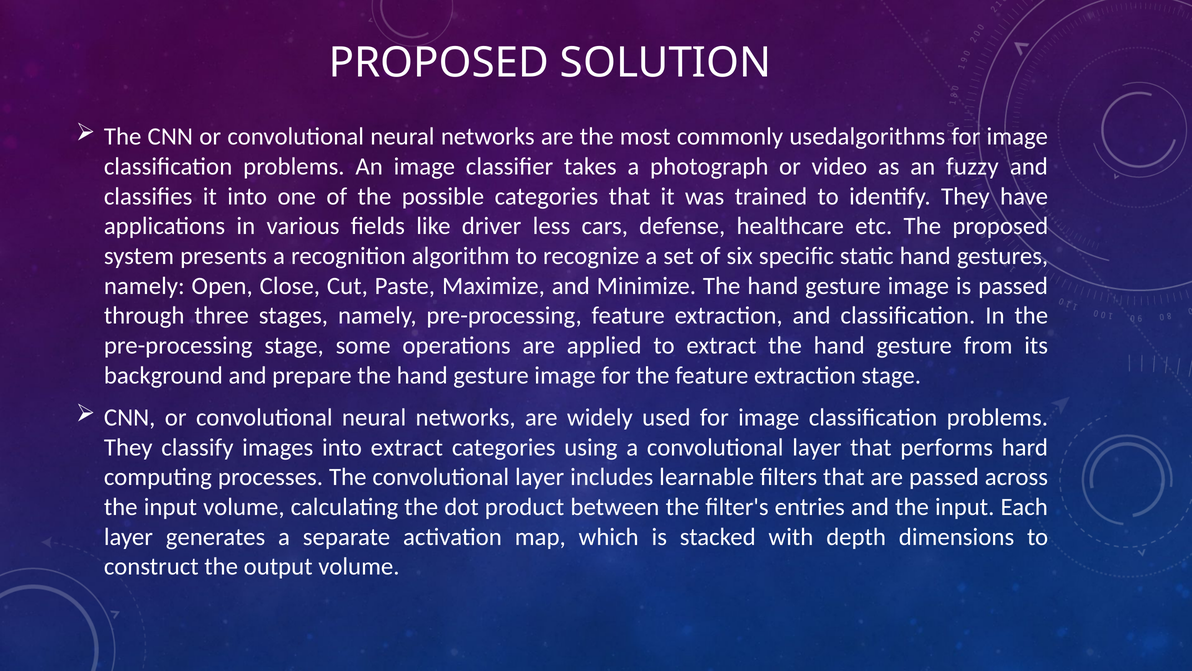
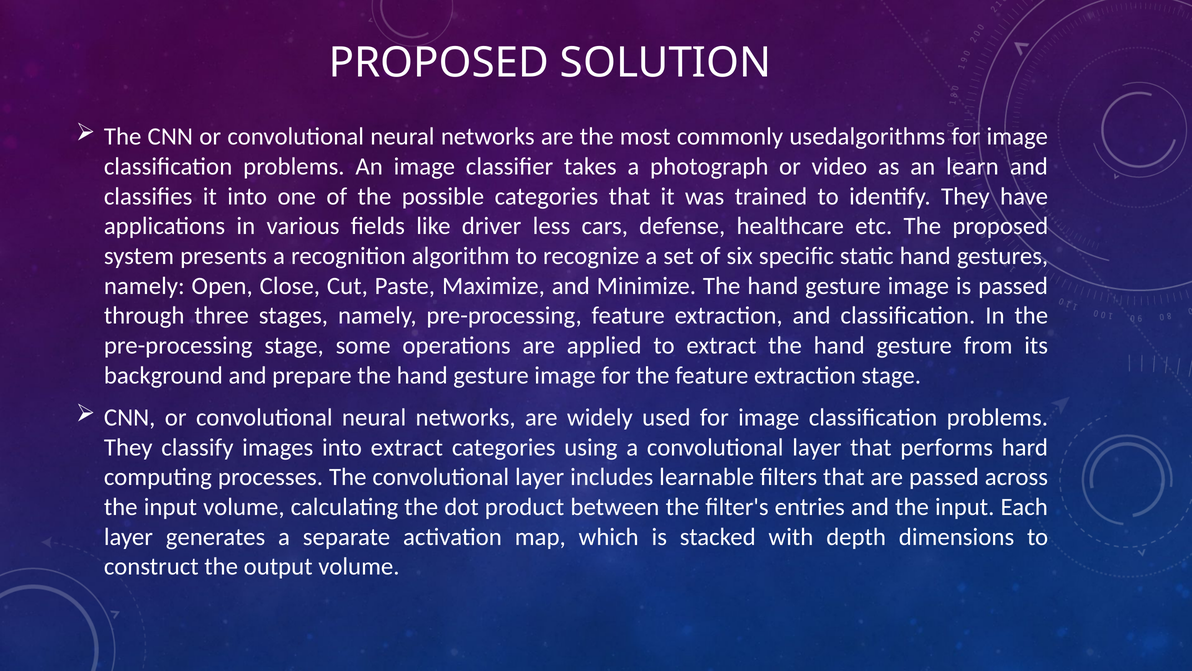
fuzzy: fuzzy -> learn
